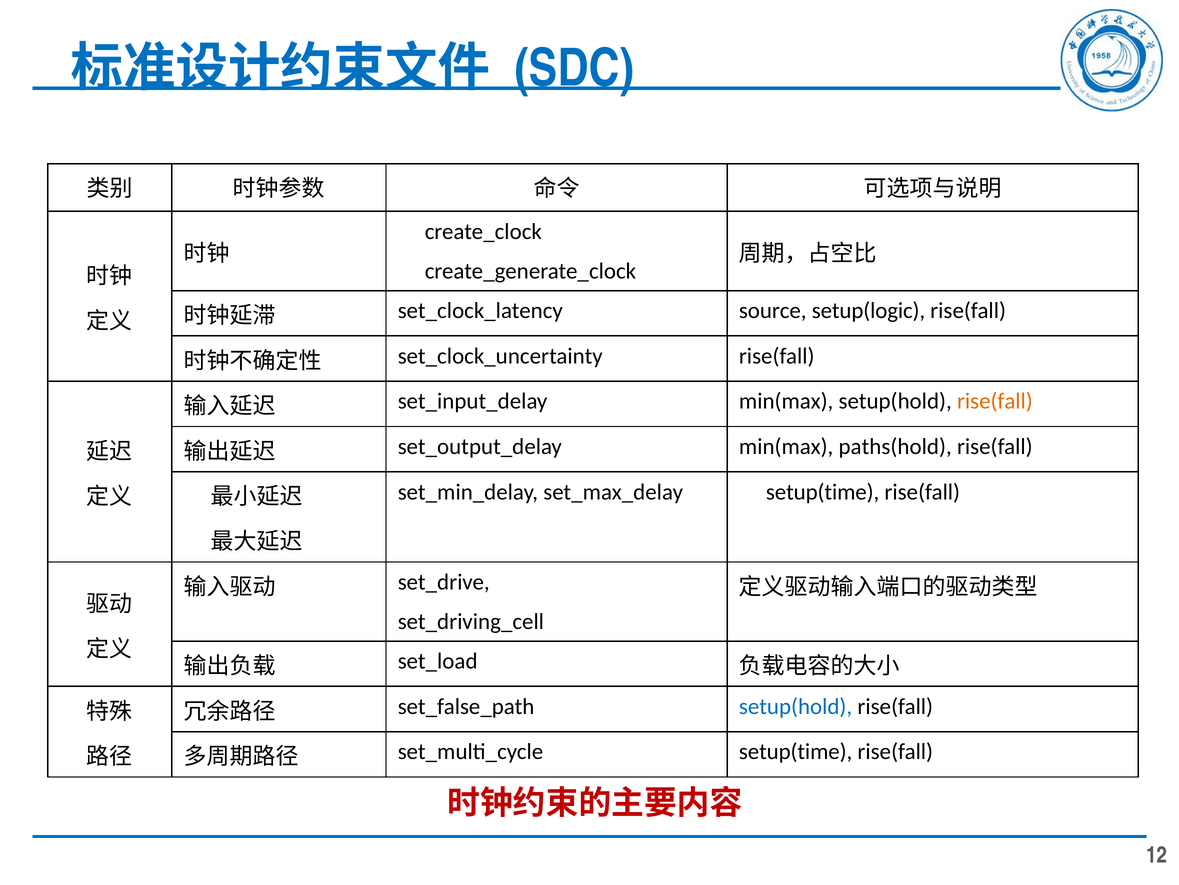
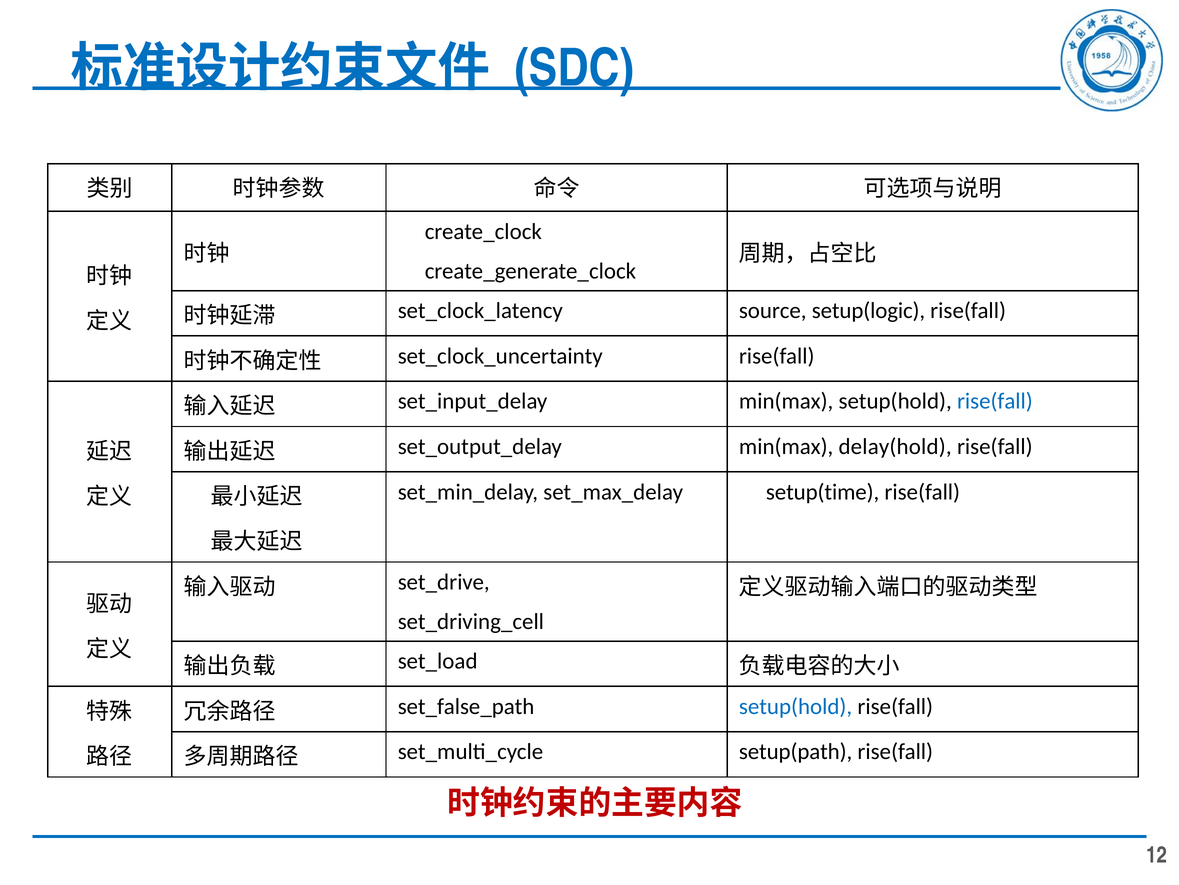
rise(fall at (995, 401) colour: orange -> blue
paths(hold: paths(hold -> delay(hold
setup(time at (796, 751): setup(time -> setup(path
